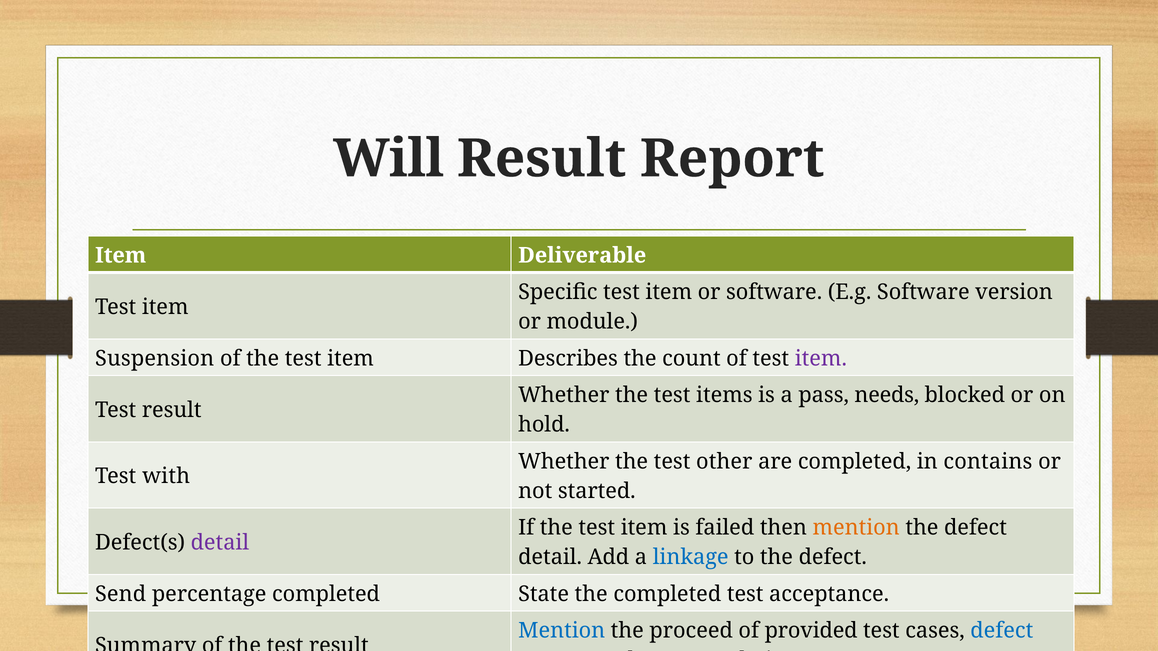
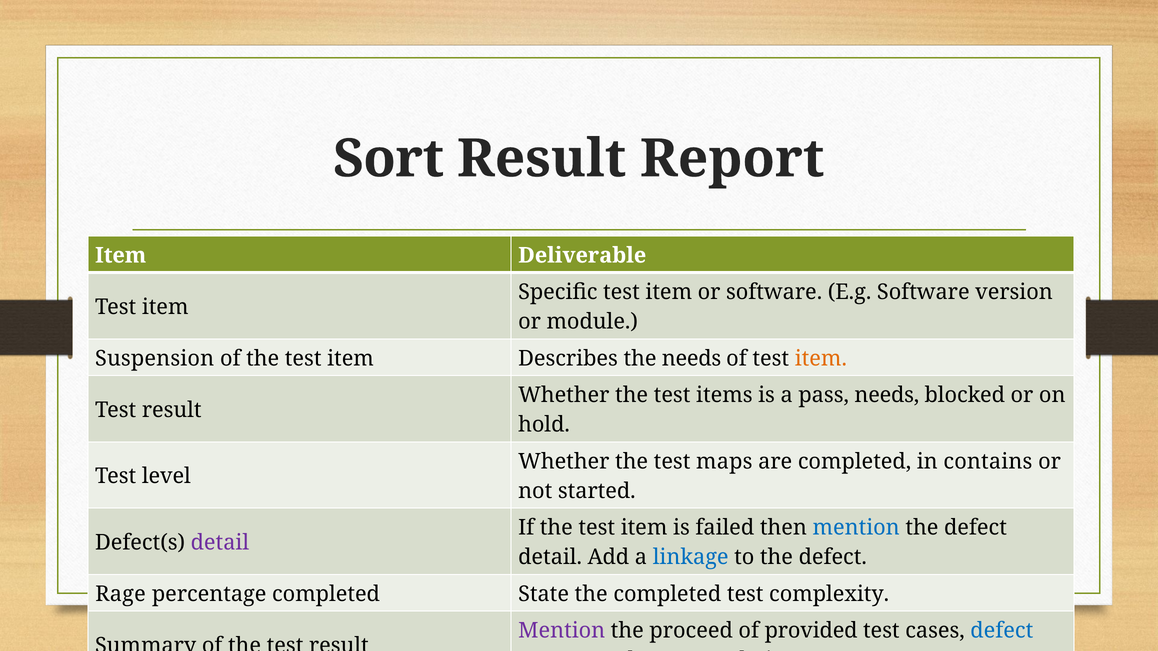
Will: Will -> Sort
the count: count -> needs
item at (821, 359) colour: purple -> orange
other: other -> maps
with: with -> level
mention at (856, 528) colour: orange -> blue
Send: Send -> Rage
acceptance: acceptance -> complexity
Mention at (562, 631) colour: blue -> purple
